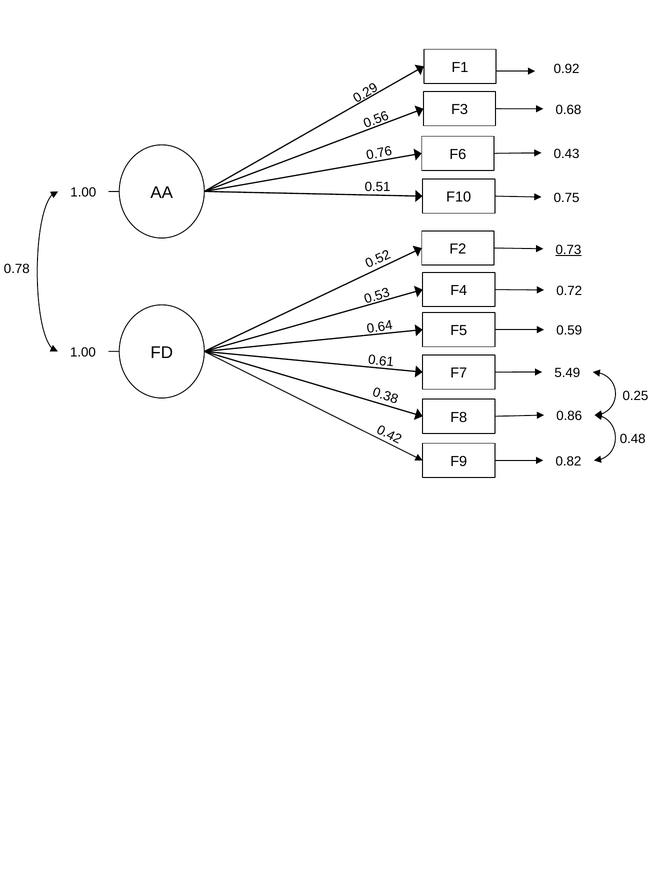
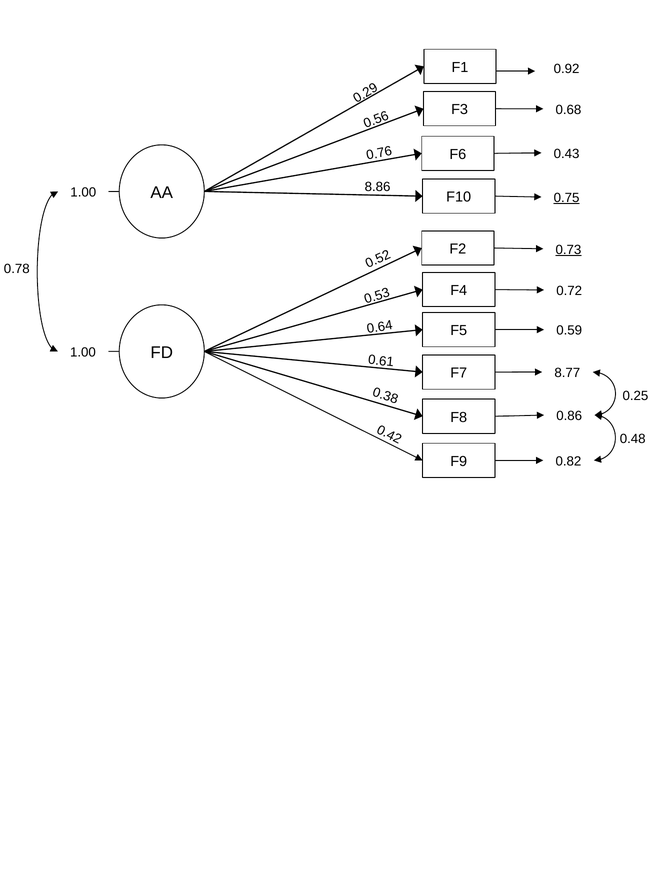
0.51: 0.51 -> 8.86
0.75 underline: none -> present
5.49: 5.49 -> 8.77
